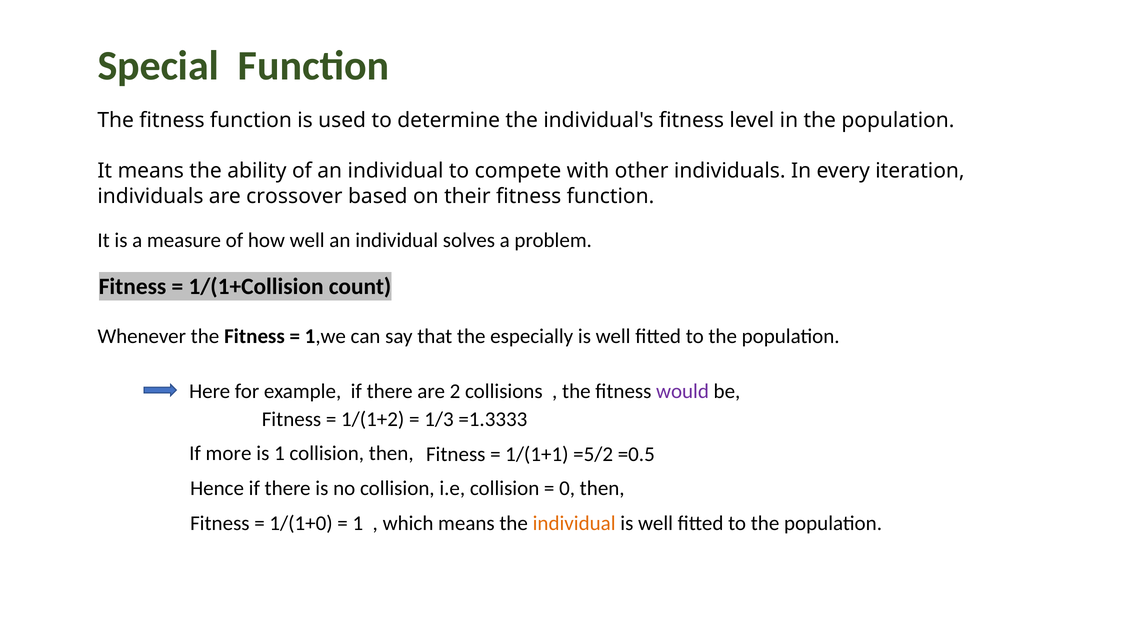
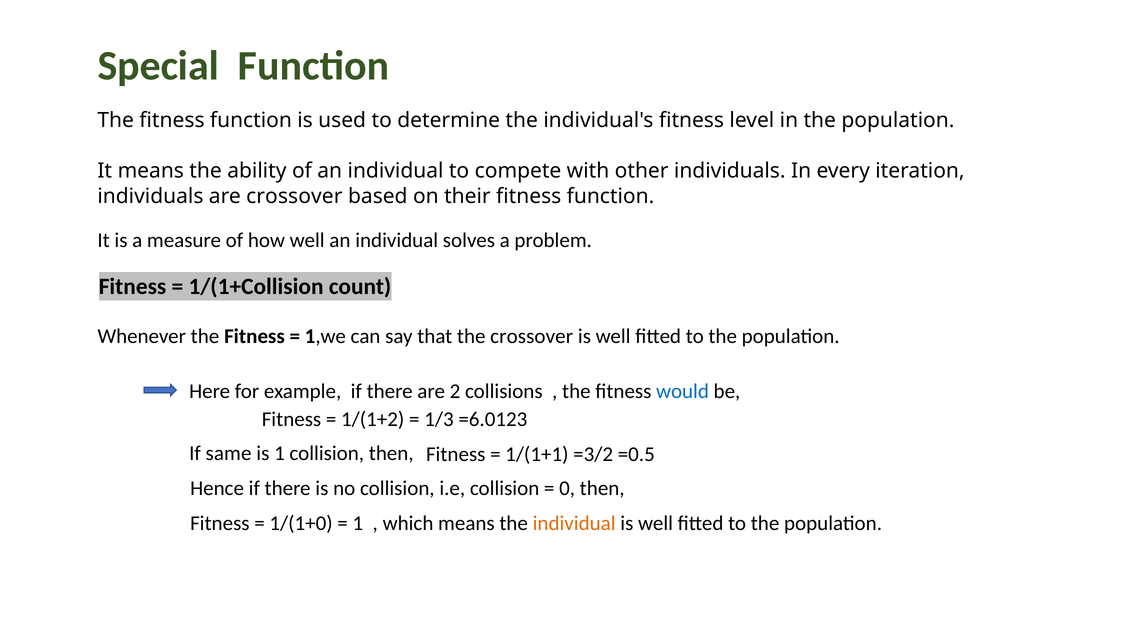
the especially: especially -> crossover
would colour: purple -> blue
=1.3333: =1.3333 -> =6.0123
more: more -> same
=5/2: =5/2 -> =3/2
